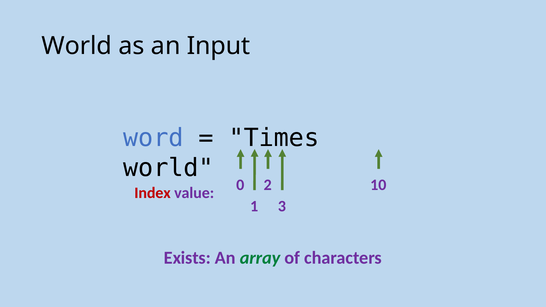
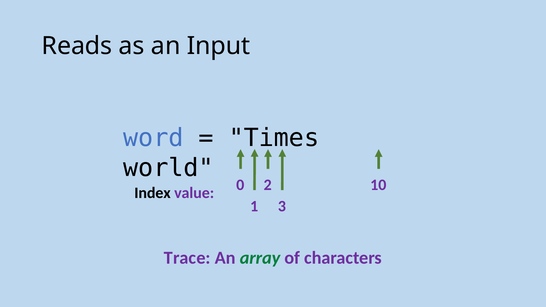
World at (77, 46): World -> Reads
Index colour: red -> black
Exists: Exists -> Trace
